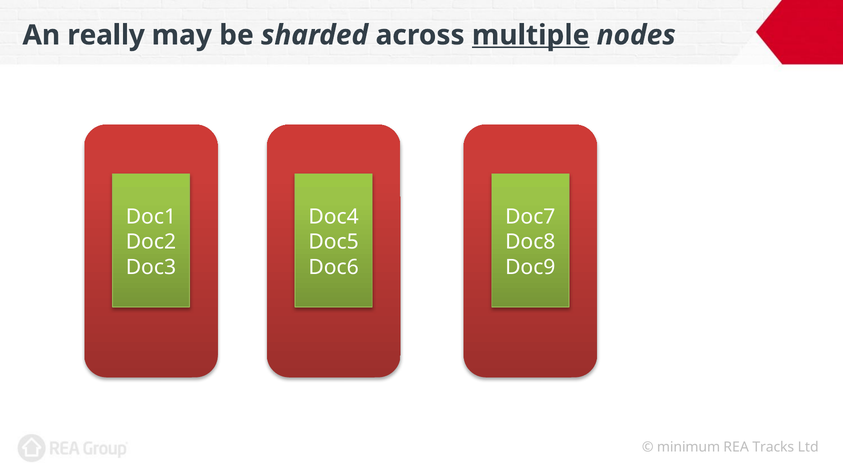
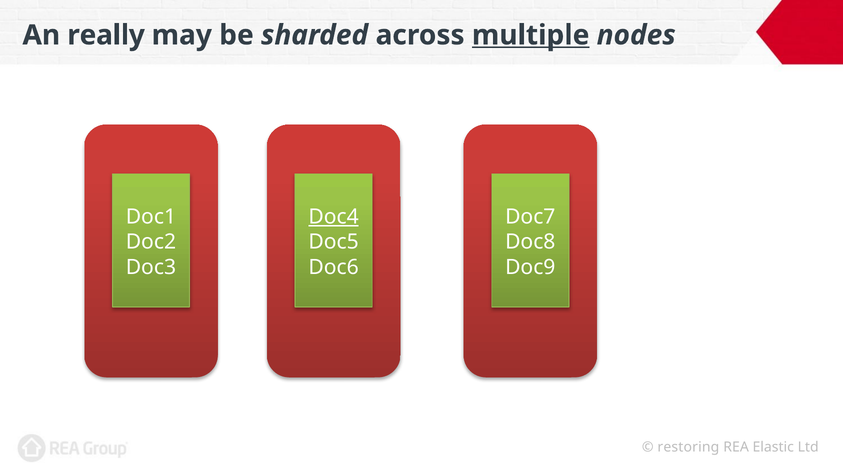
Doc4 underline: none -> present
minimum: minimum -> restoring
Tracks: Tracks -> Elastic
